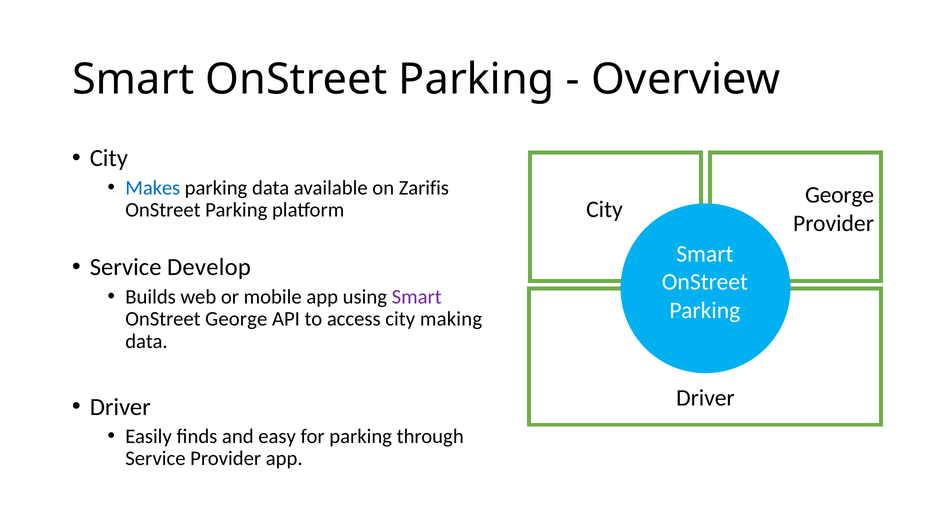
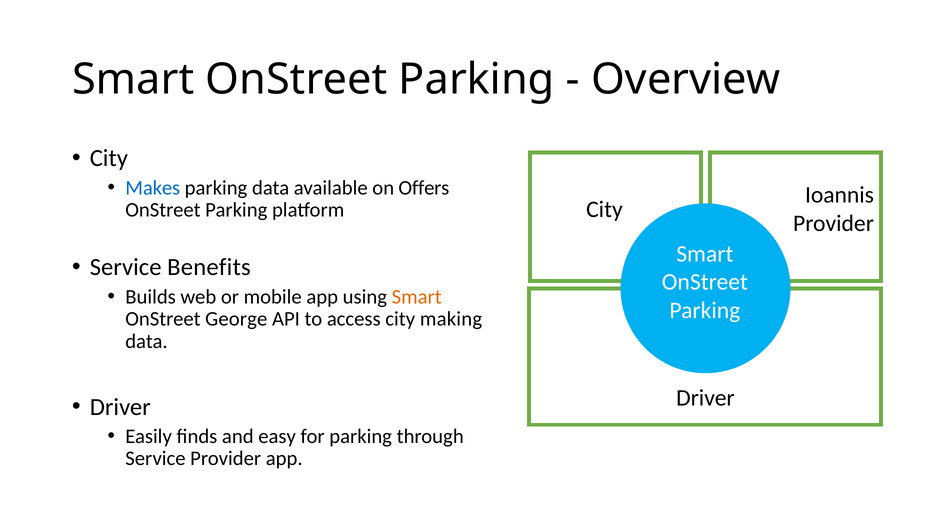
Zarifis: Zarifis -> Offers
George at (840, 195): George -> Ioannis
Develop: Develop -> Benefits
Smart at (417, 297) colour: purple -> orange
